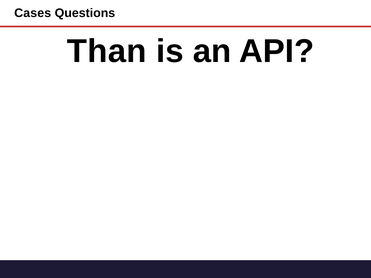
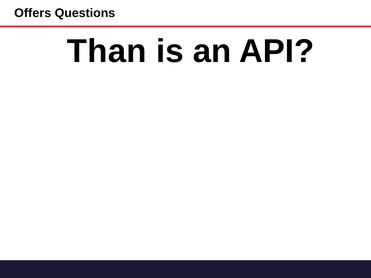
Cases: Cases -> Offers
